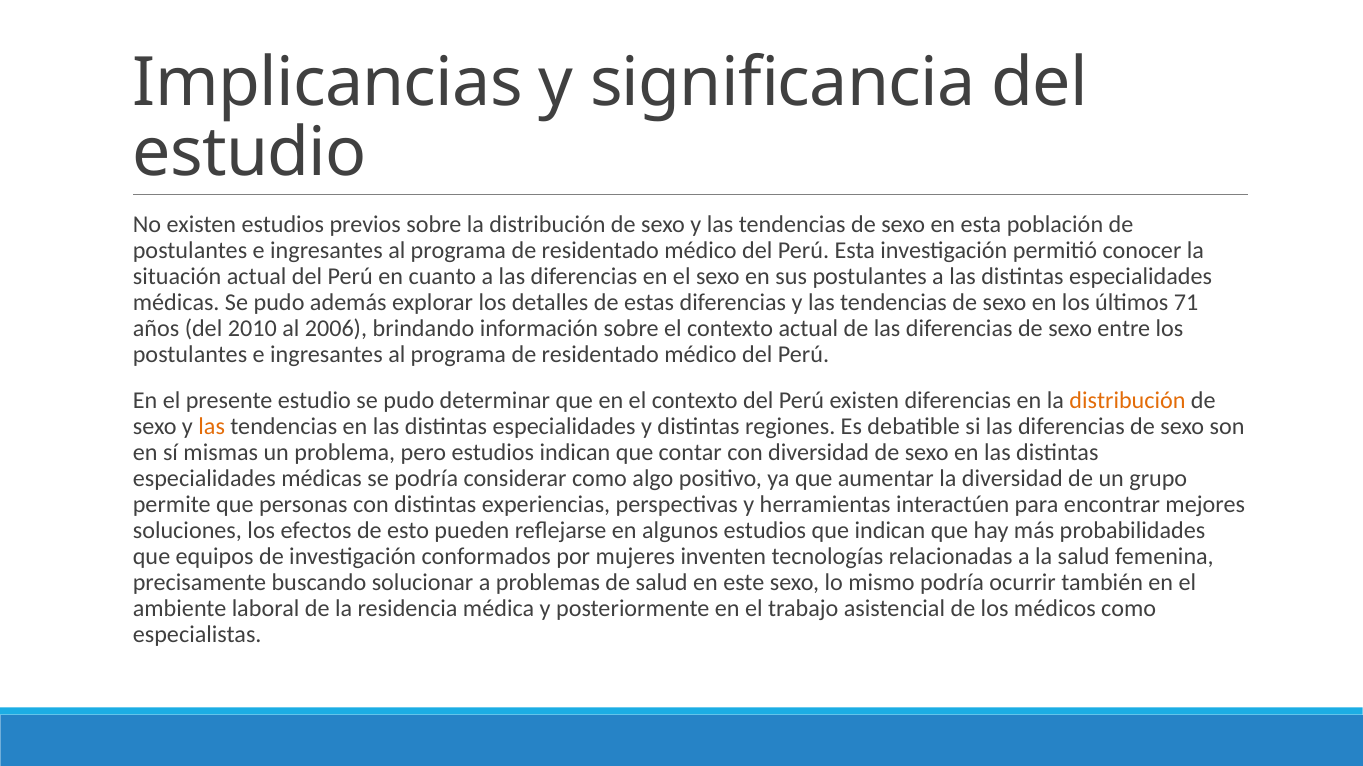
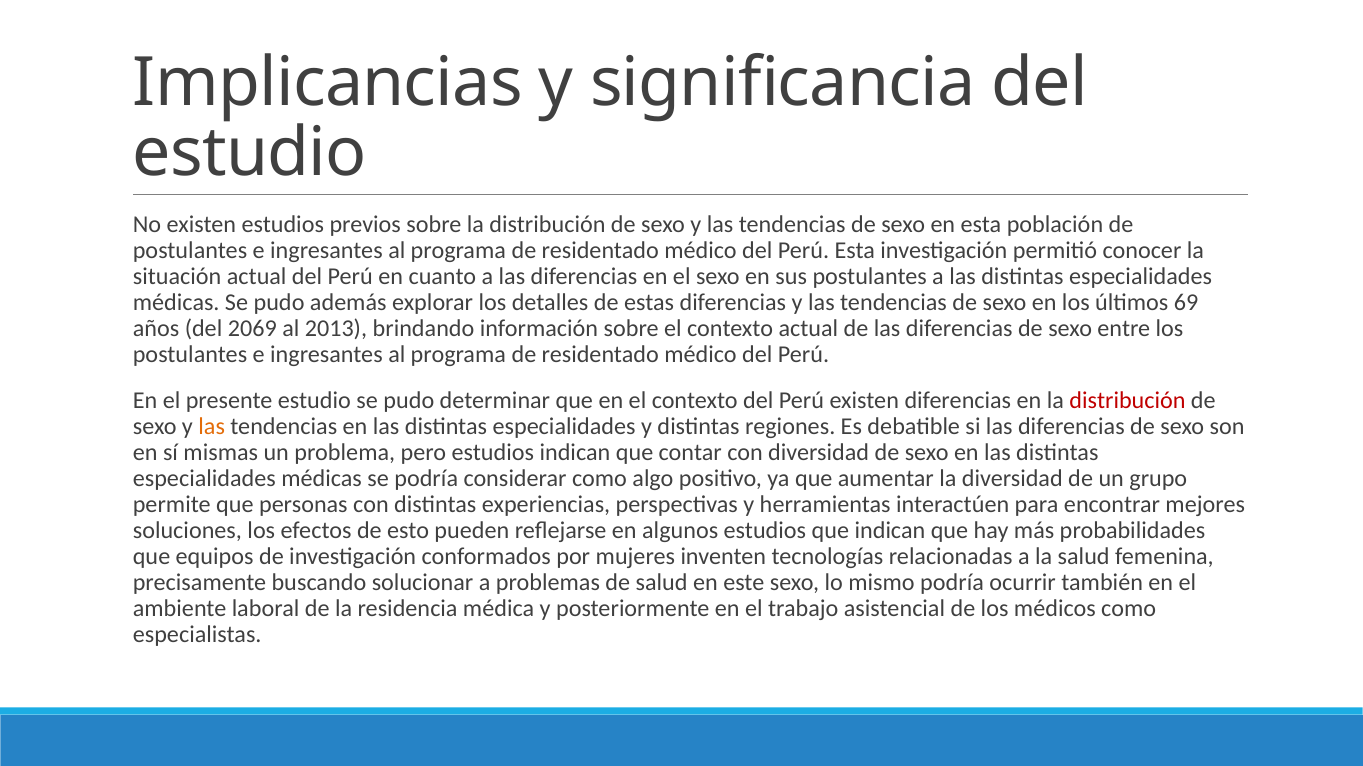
71: 71 -> 69
2010: 2010 -> 2069
2006: 2006 -> 2013
distribución at (1127, 401) colour: orange -> red
